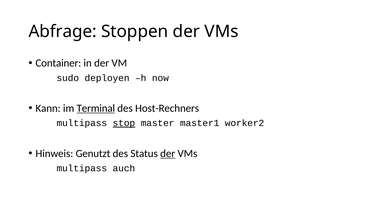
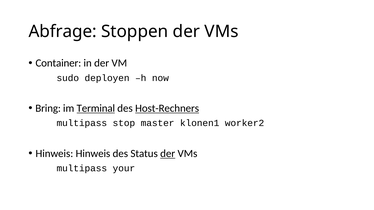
Kann: Kann -> Bring
Host-Rechners underline: none -> present
stop underline: present -> none
master1: master1 -> klonen1
Hinweis Genutzt: Genutzt -> Hinweis
auch: auch -> your
